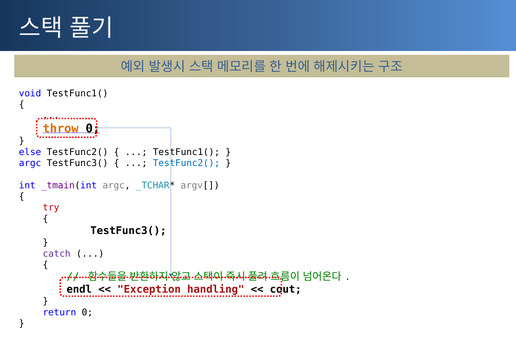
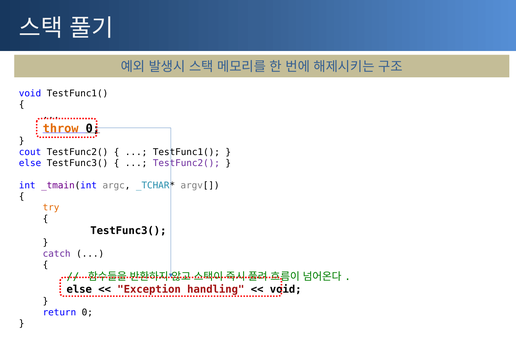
else: else -> cout
argc at (30, 163): argc -> else
TestFunc2( at (186, 163) colour: blue -> purple
try colour: red -> orange
endl at (79, 290): endl -> else
cout at (286, 290): cout -> void
